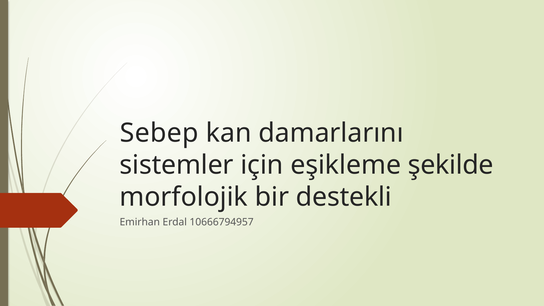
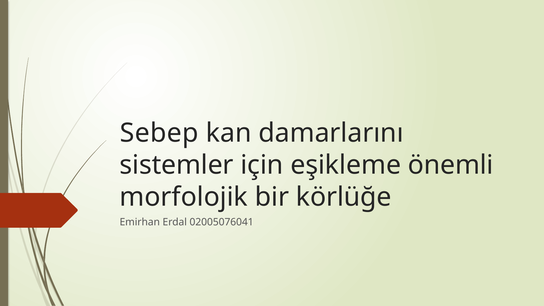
şekilde: şekilde -> önemli
destekli: destekli -> körlüğe
10666794957: 10666794957 -> 02005076041
